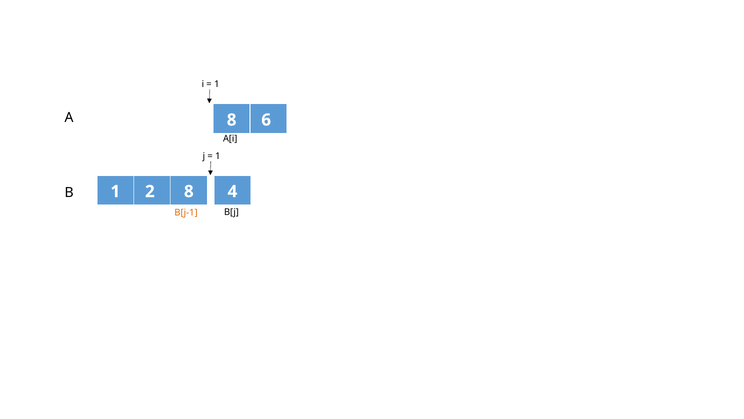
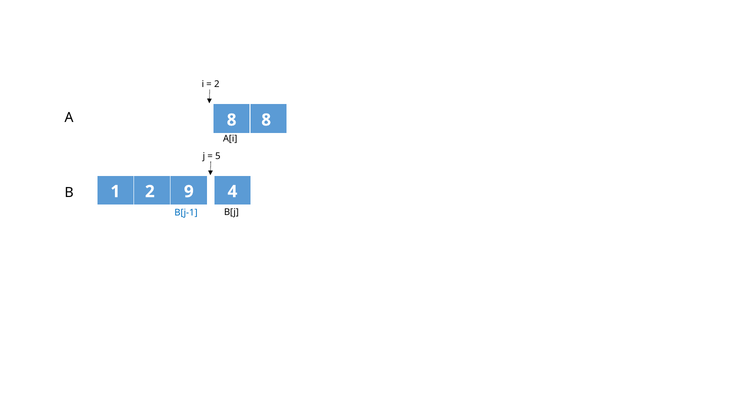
1 at (217, 84): 1 -> 2
8 6: 6 -> 8
1 at (218, 156): 1 -> 5
2 8: 8 -> 9
B[j-1 colour: orange -> blue
